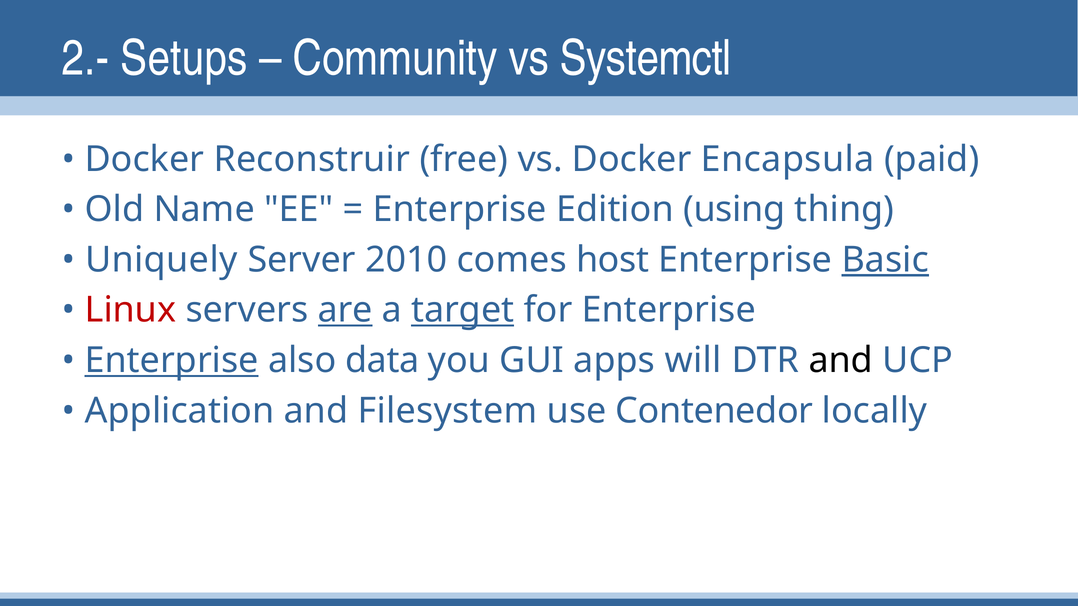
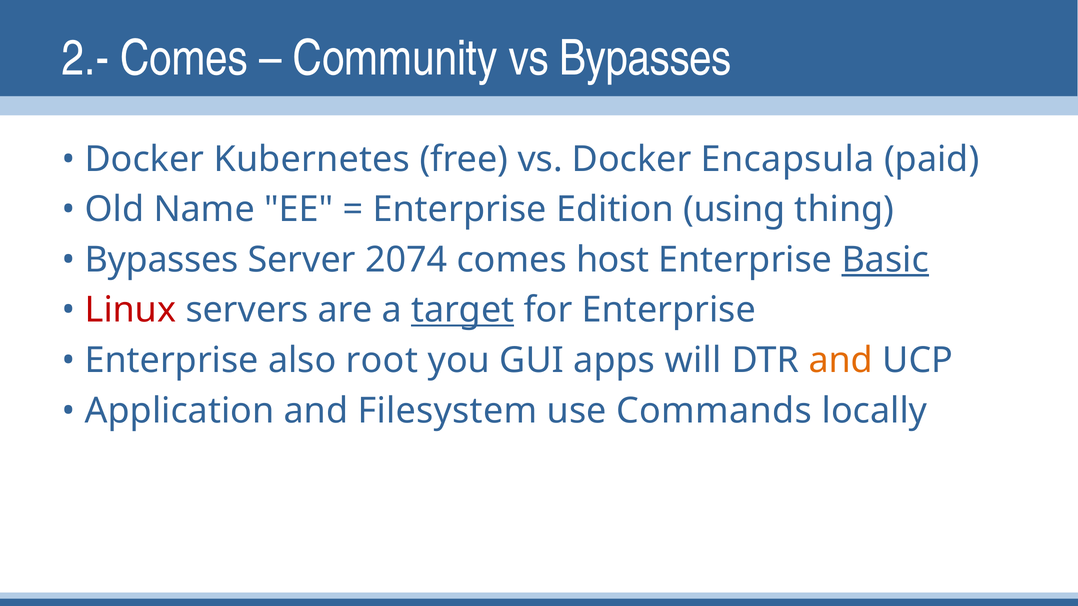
2.- Setups: Setups -> Comes
vs Systemctl: Systemctl -> Bypasses
Reconstruir: Reconstruir -> Kubernetes
Uniquely at (161, 260): Uniquely -> Bypasses
2010: 2010 -> 2074
are underline: present -> none
Enterprise at (172, 361) underline: present -> none
data: data -> root
and at (841, 361) colour: black -> orange
Contenedor: Contenedor -> Commands
